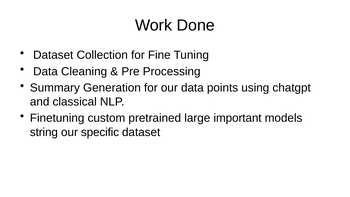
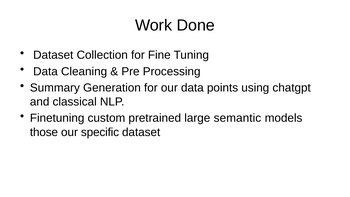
important: important -> semantic
string: string -> those
